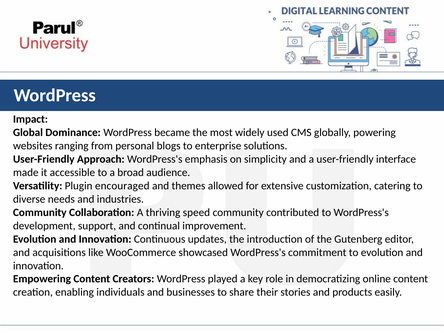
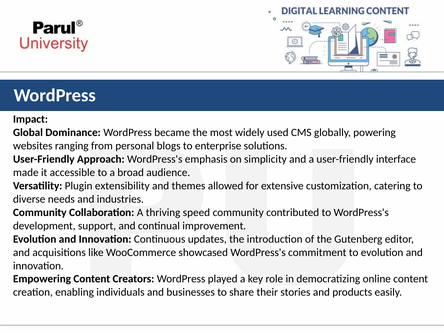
encouraged: encouraged -> extensibility
